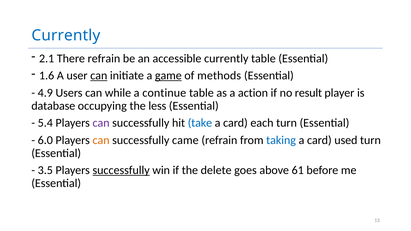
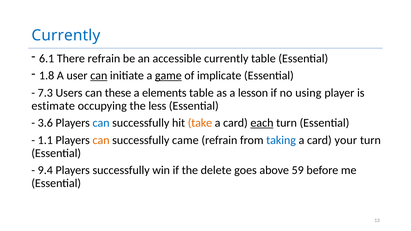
2.1: 2.1 -> 6.1
1.6: 1.6 -> 1.8
methods: methods -> implicate
4.9: 4.9 -> 7.3
while: while -> these
continue: continue -> elements
action: action -> lesson
result: result -> using
database: database -> estimate
5.4: 5.4 -> 3.6
can at (101, 123) colour: purple -> blue
take colour: blue -> orange
each underline: none -> present
6.0: 6.0 -> 1.1
used: used -> your
3.5: 3.5 -> 9.4
successfully at (121, 170) underline: present -> none
61: 61 -> 59
